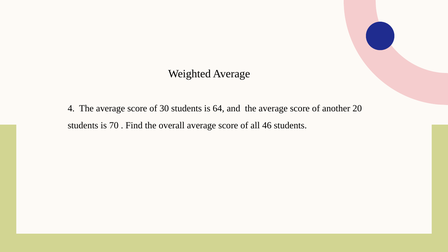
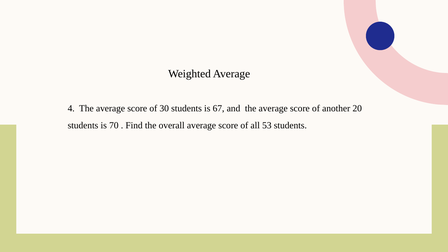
64: 64 -> 67
46: 46 -> 53
